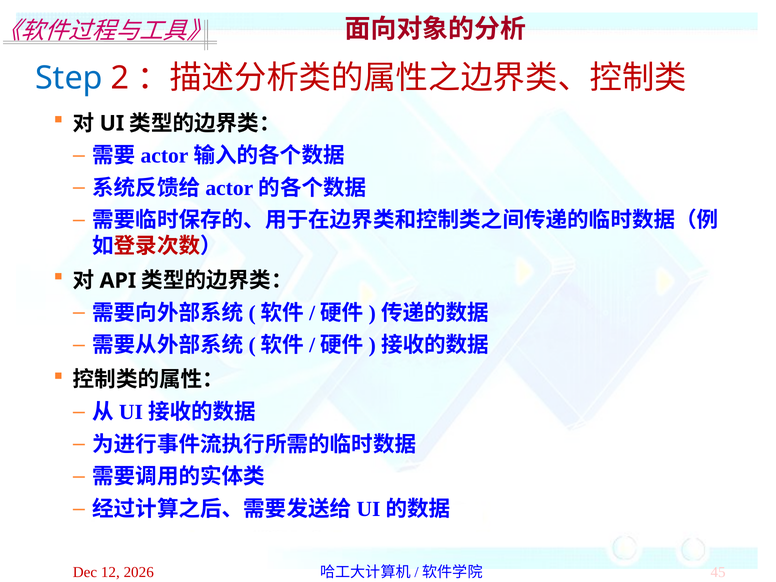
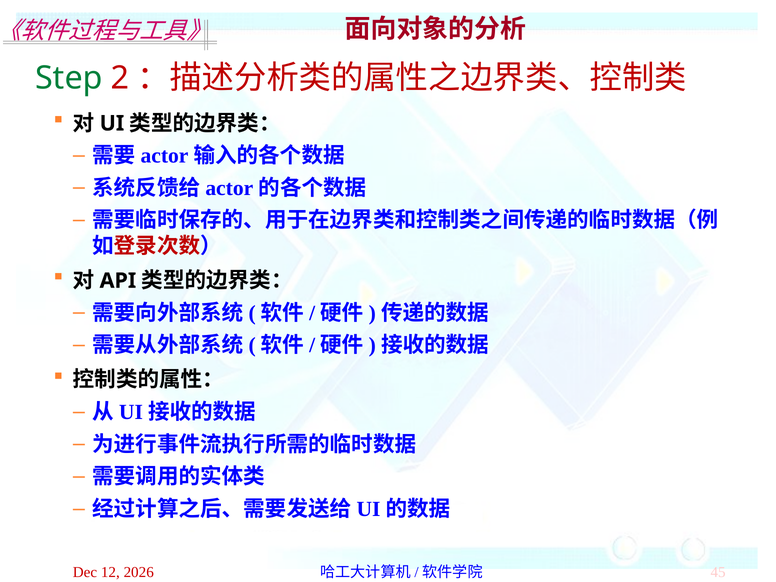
Step colour: blue -> green
